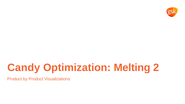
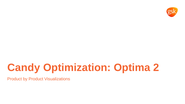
Melting: Melting -> Optima
